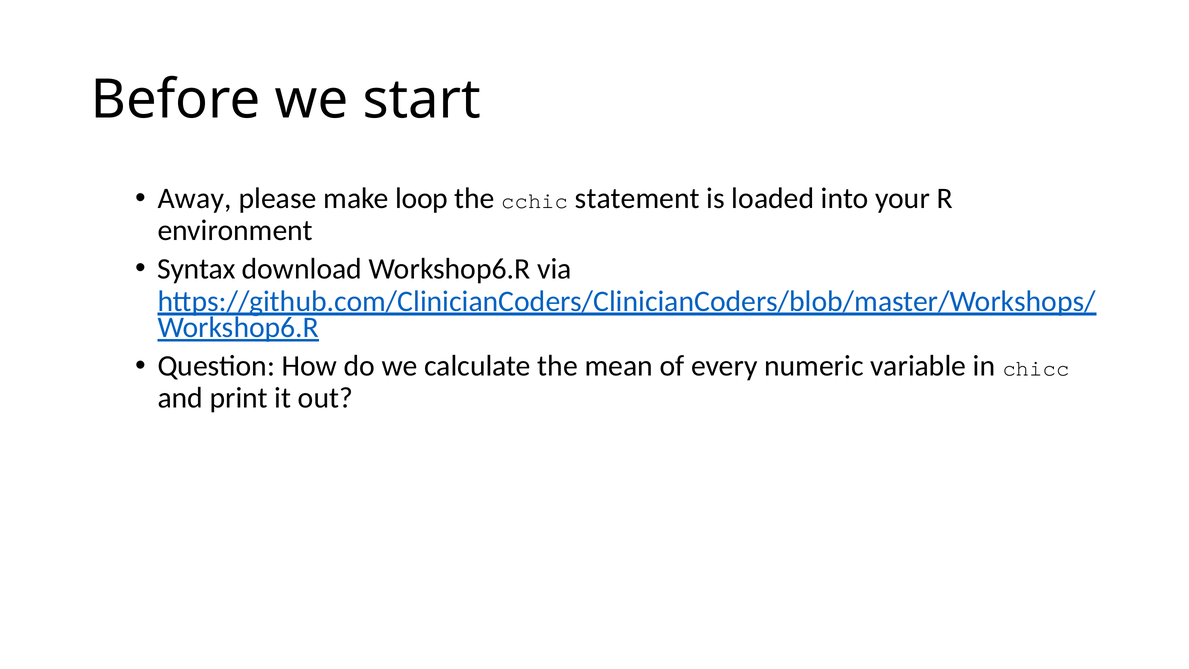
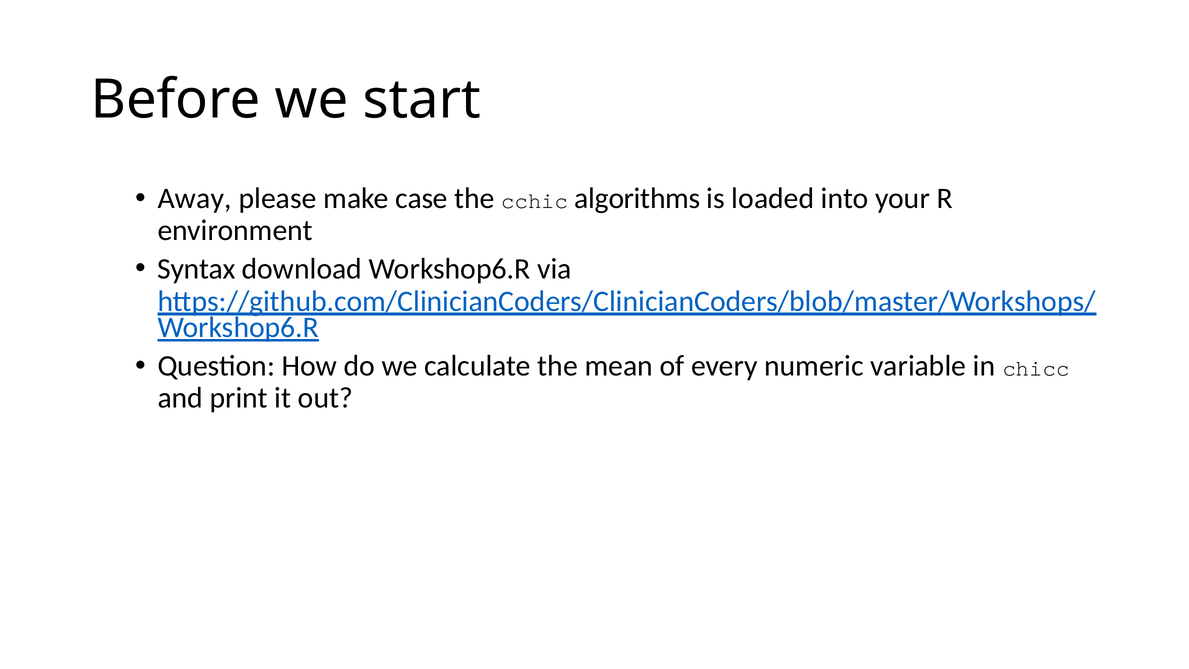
loop: loop -> case
statement: statement -> algorithms
